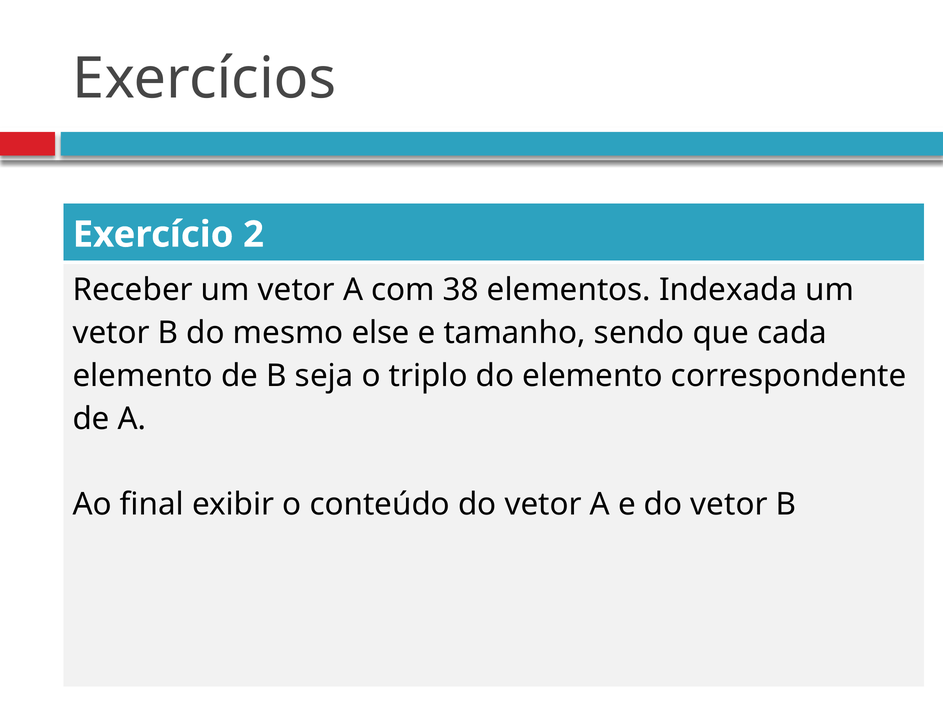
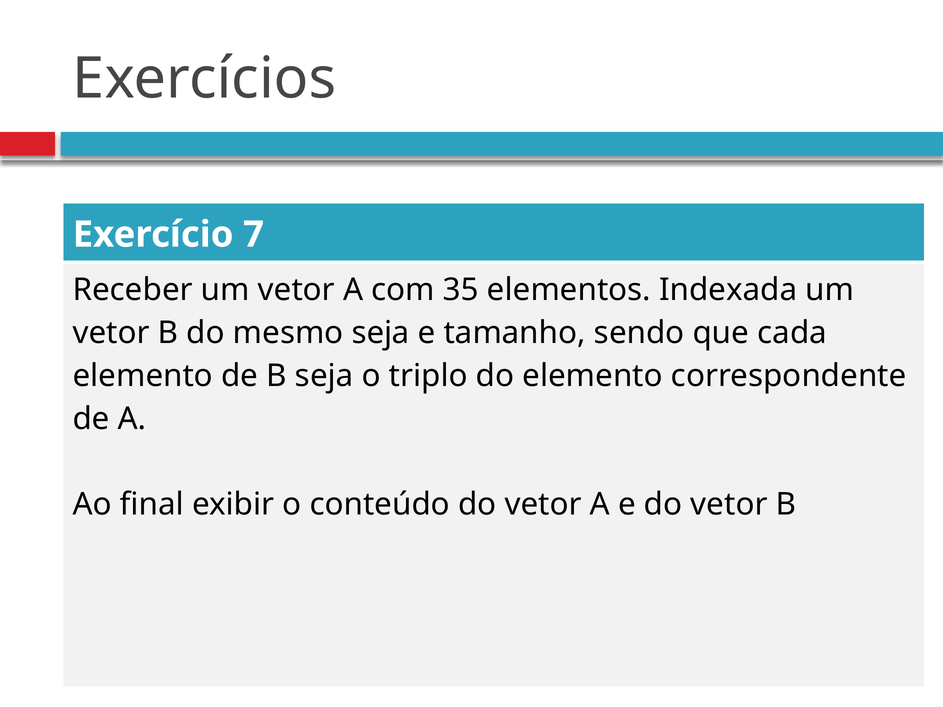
2: 2 -> 7
38: 38 -> 35
mesmo else: else -> seja
